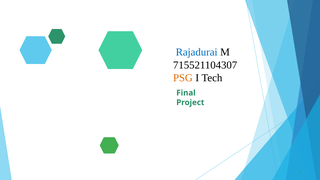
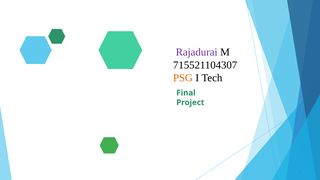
Rajadurai colour: blue -> purple
